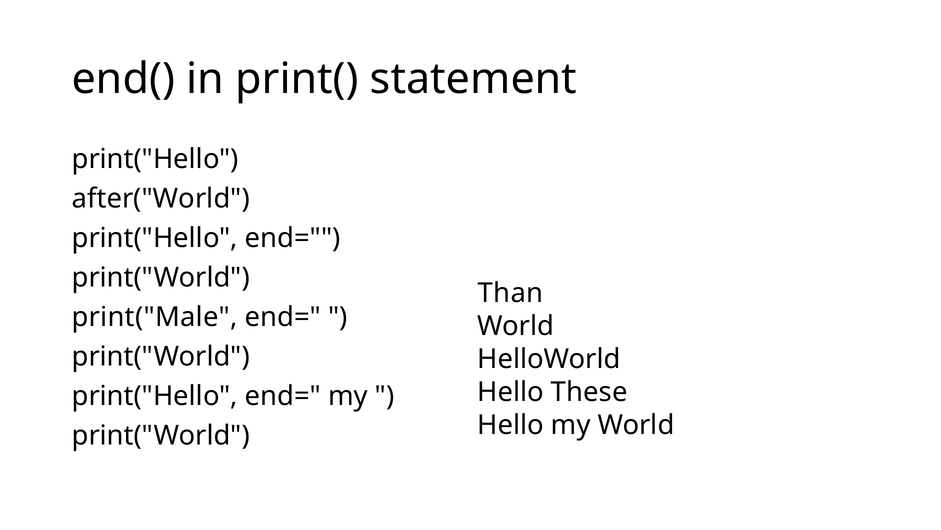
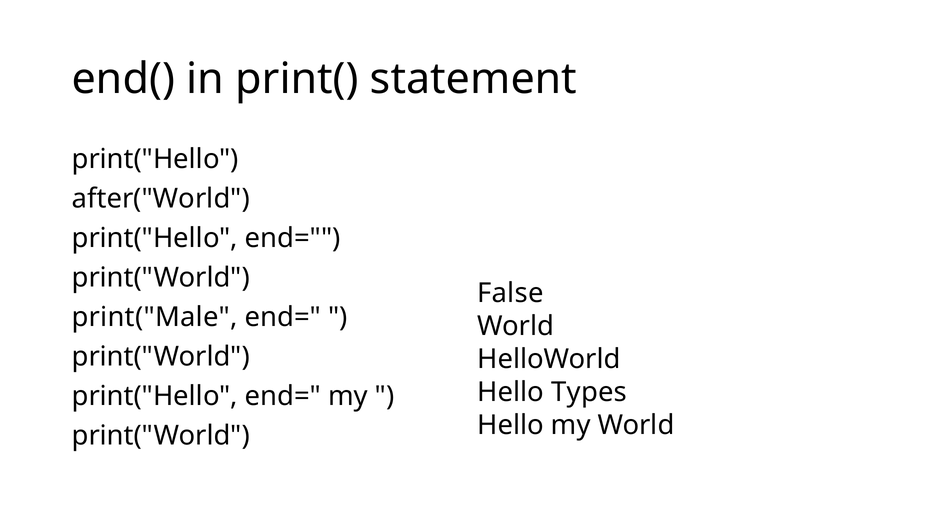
Than: Than -> False
These: These -> Types
